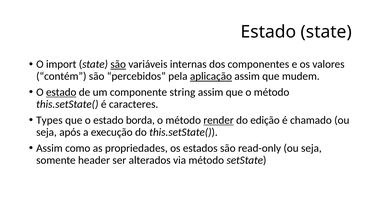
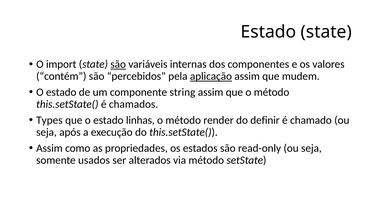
estado at (61, 92) underline: present -> none
caracteres: caracteres -> chamados
borda: borda -> linhas
render underline: present -> none
edição: edição -> definir
header: header -> usados
